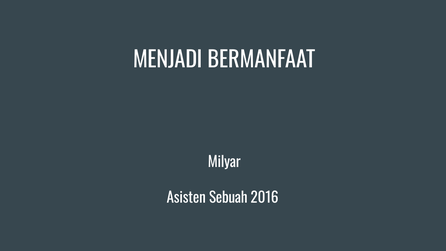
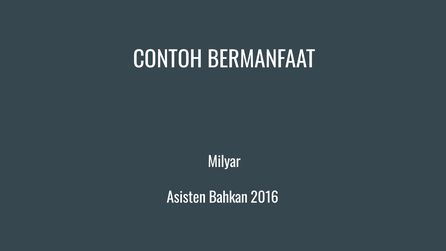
MENJADI: MENJADI -> CONTOH
Sebuah: Sebuah -> Bahkan
